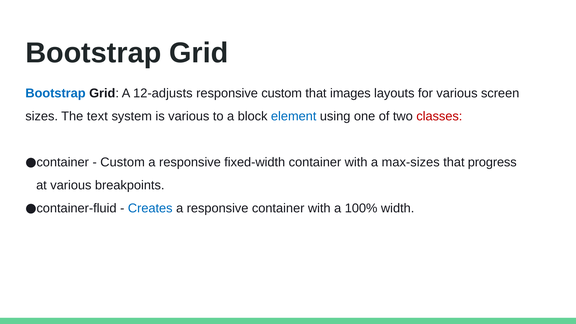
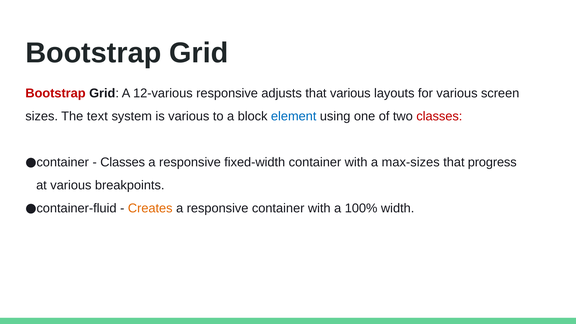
Bootstrap at (55, 93) colour: blue -> red
12-adjusts: 12-adjusts -> 12-various
responsive custom: custom -> adjusts
that images: images -> various
Custom at (123, 162): Custom -> Classes
Creates colour: blue -> orange
